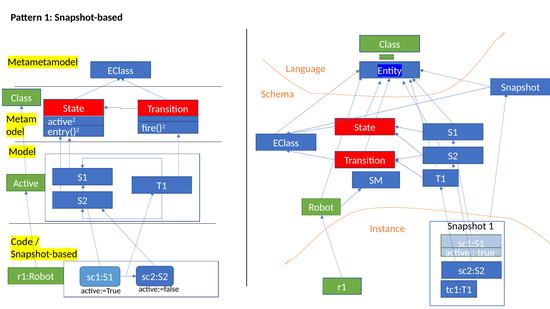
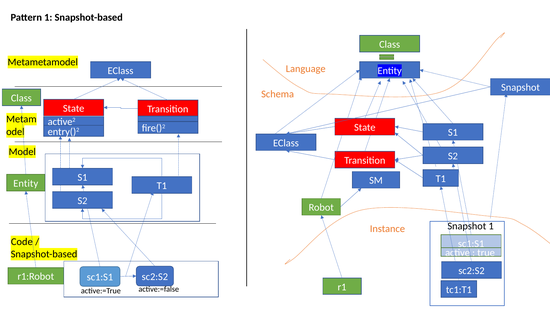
Active at (26, 184): Active -> Entity
